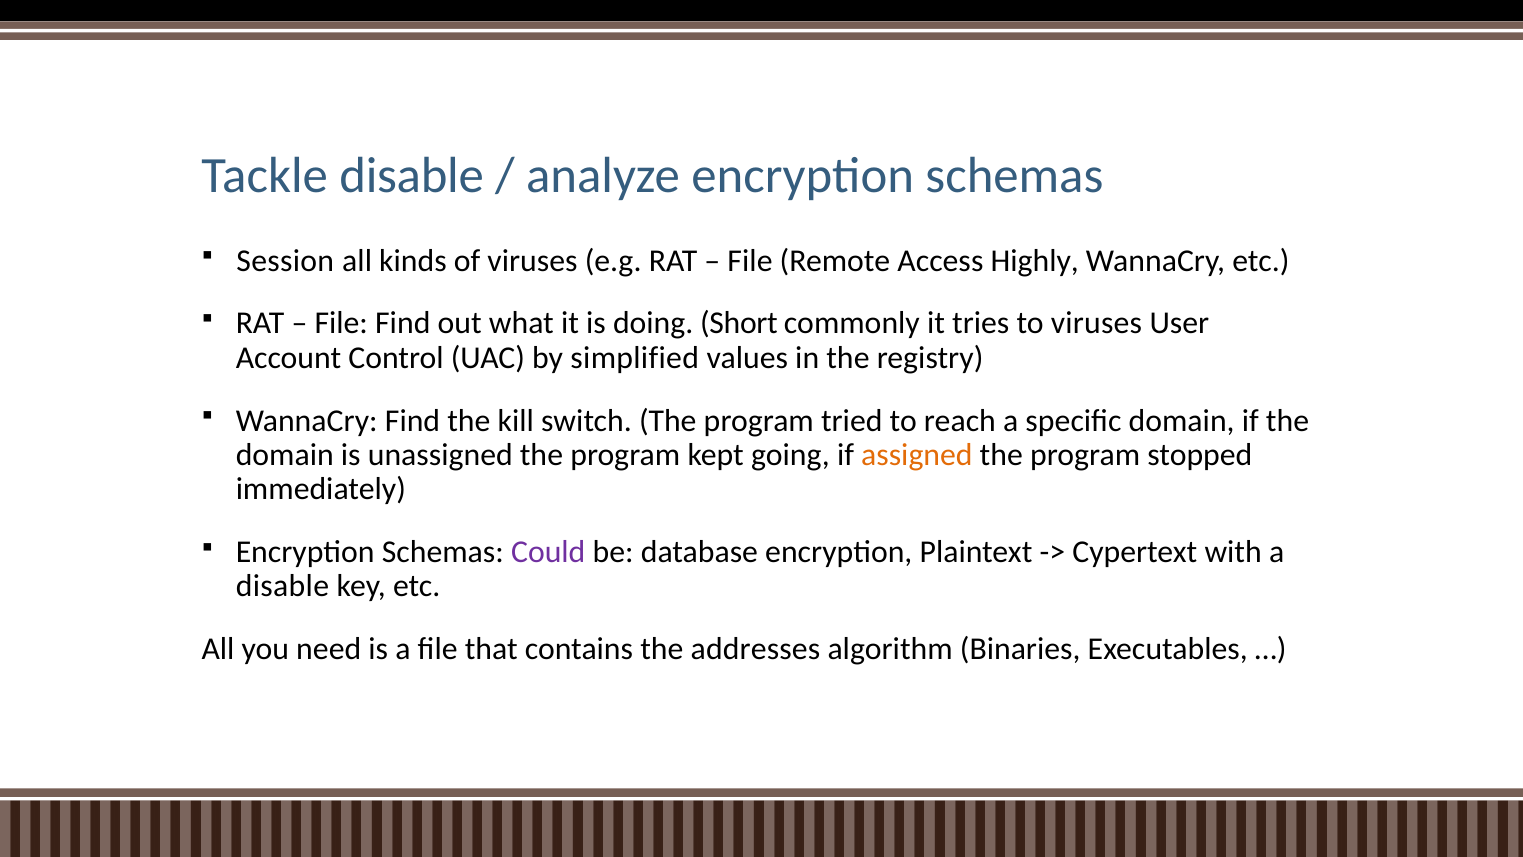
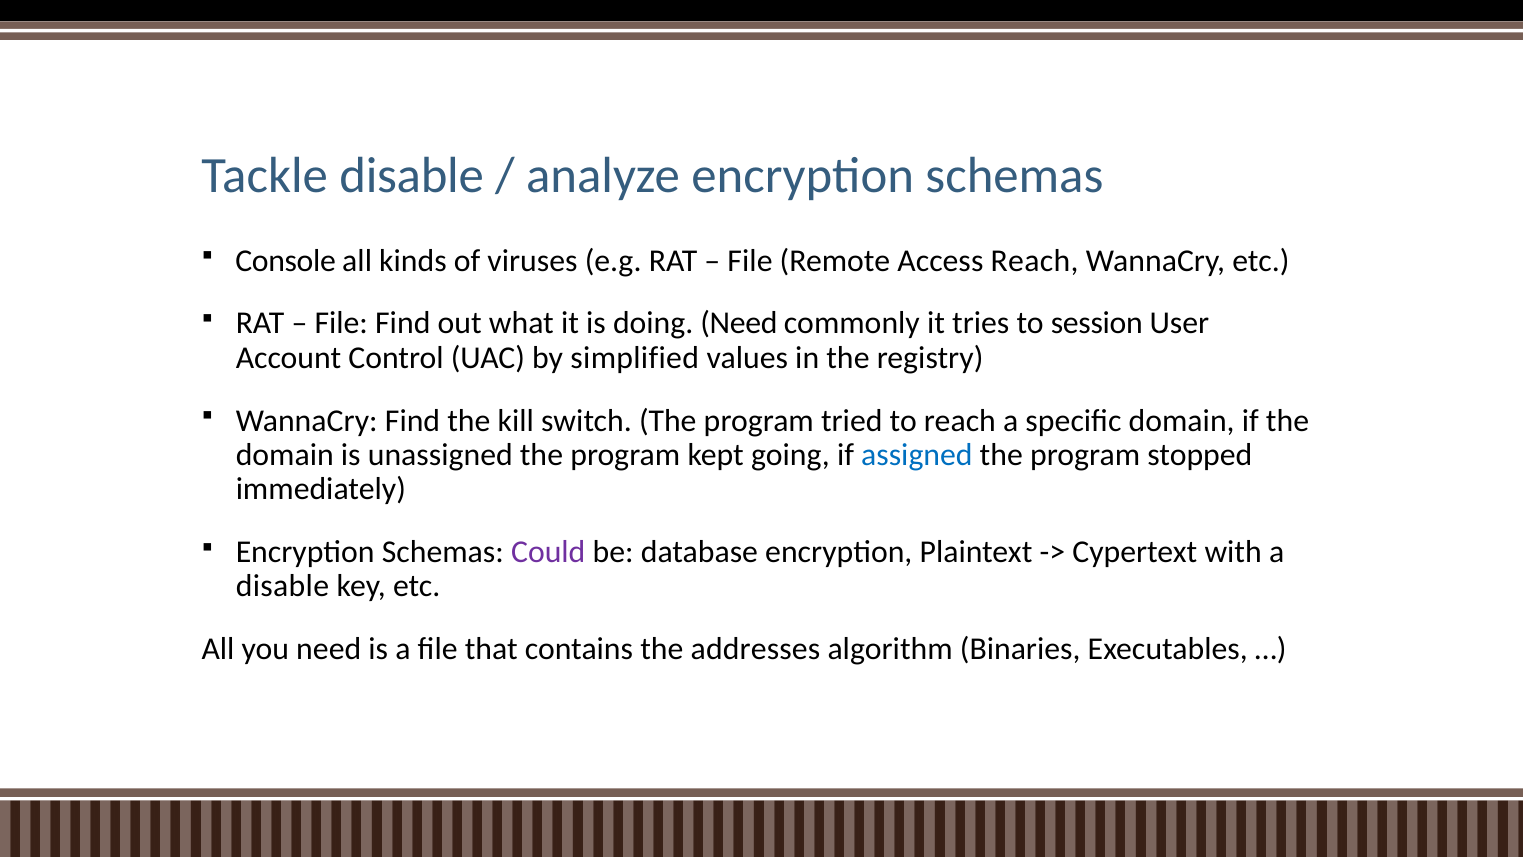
Session: Session -> Console
Access Highly: Highly -> Reach
doing Short: Short -> Need
to viruses: viruses -> session
assigned colour: orange -> blue
